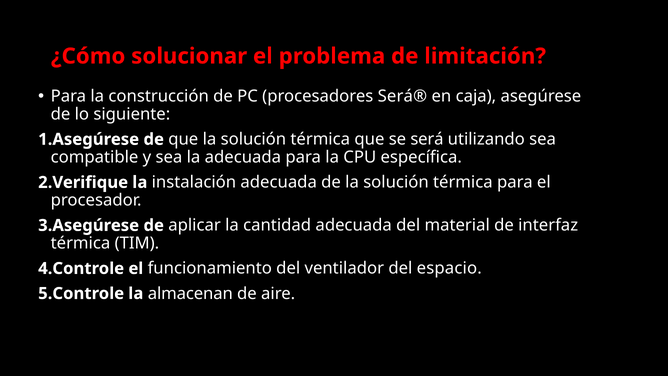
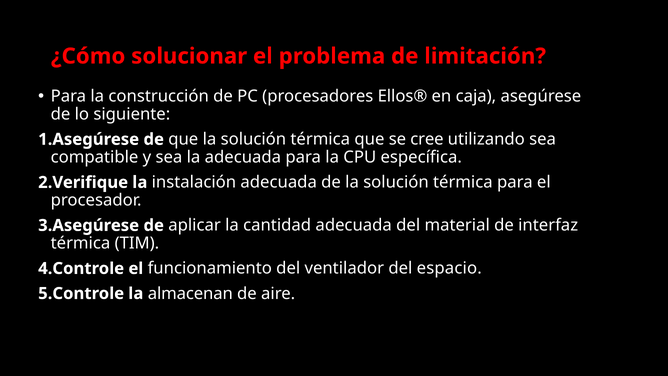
Será®: Será® -> Ellos®
será: será -> cree
